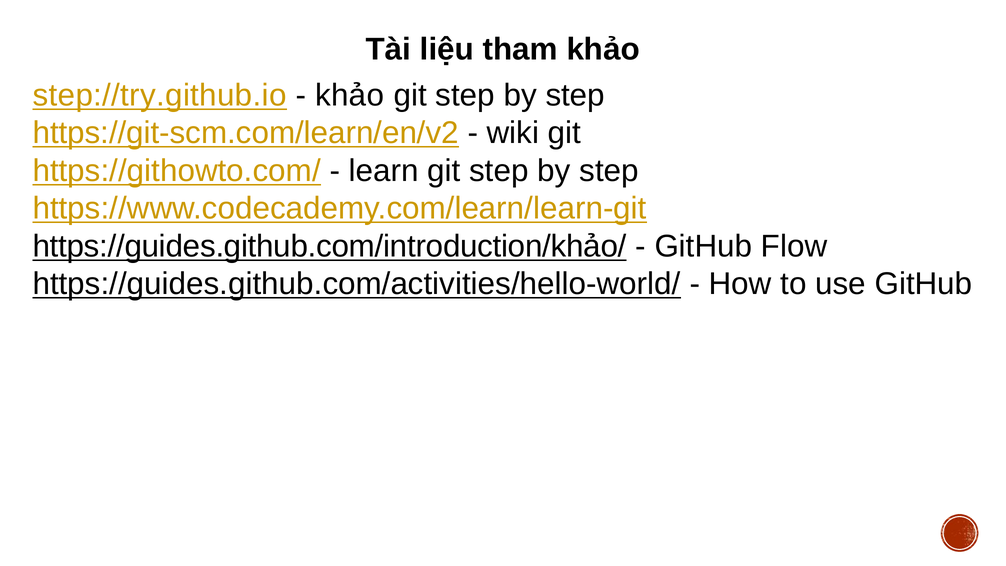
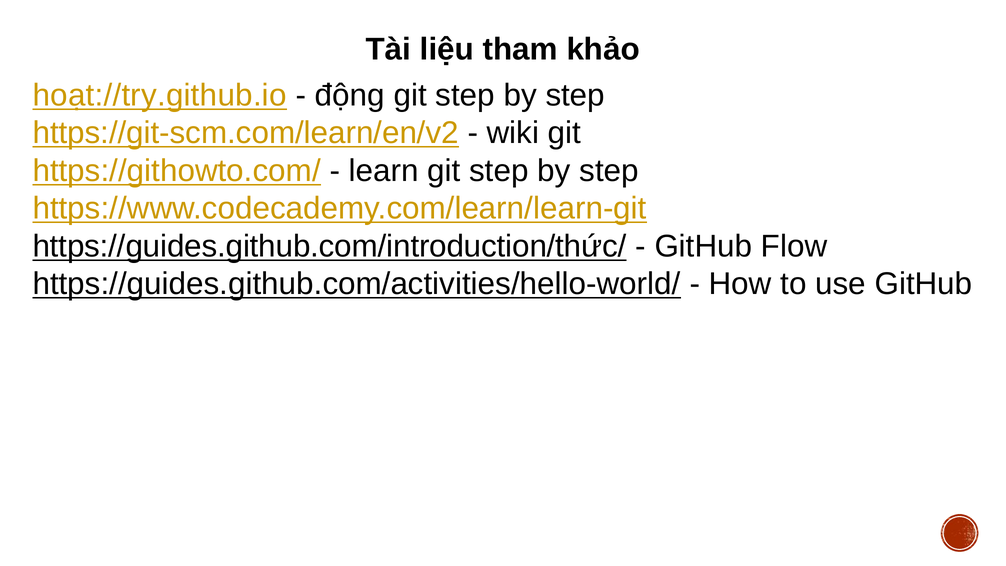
step://try.github.io: step://try.github.io -> hoạt://try.github.io
khảo at (350, 95): khảo -> động
https://guides.github.com/introduction/khảo/: https://guides.github.com/introduction/khảo/ -> https://guides.github.com/introduction/thức/
